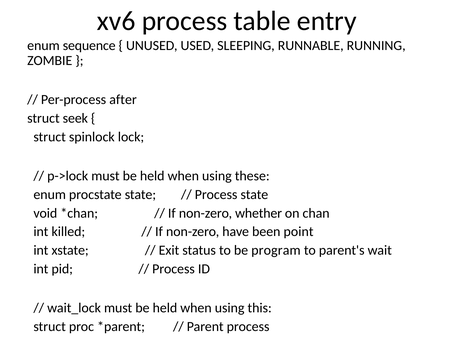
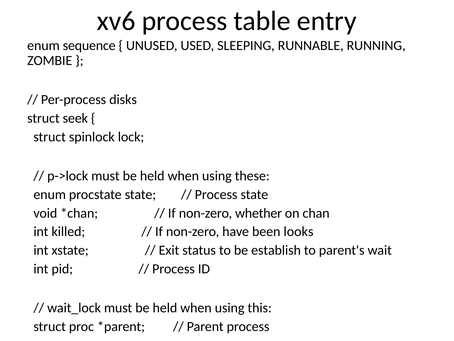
after: after -> disks
point: point -> looks
program: program -> establish
